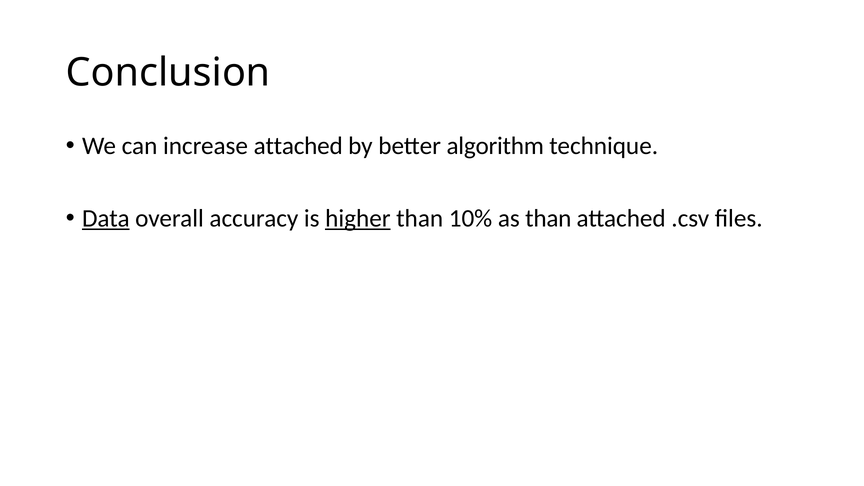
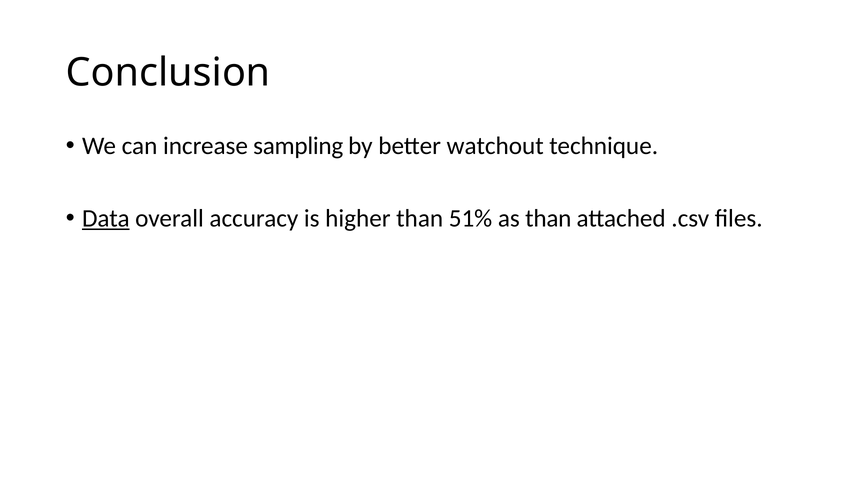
increase attached: attached -> sampling
algorithm: algorithm -> watchout
higher underline: present -> none
10%: 10% -> 51%
